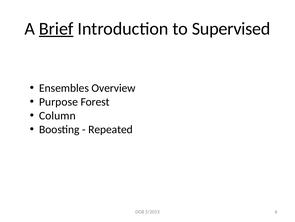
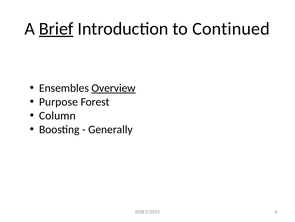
Supervised: Supervised -> Continued
Overview underline: none -> present
Repeated: Repeated -> Generally
